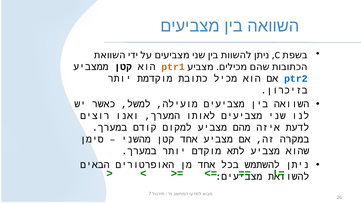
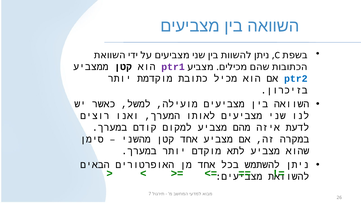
ptr1 colour: orange -> purple
